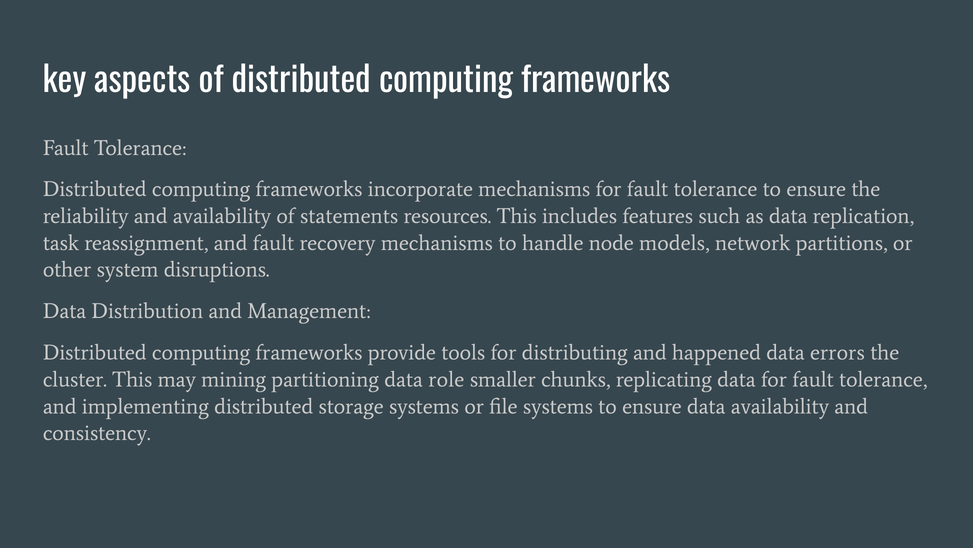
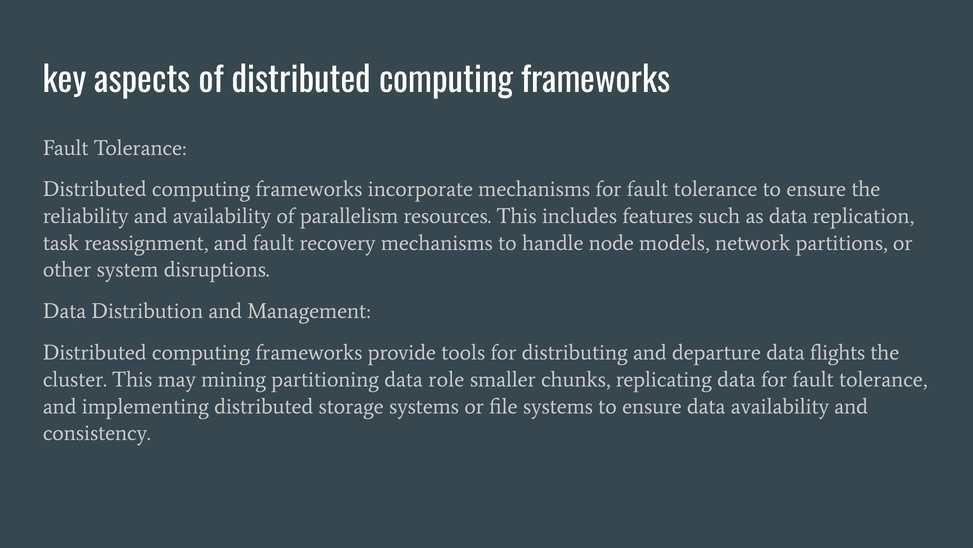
statements: statements -> parallelism
happened: happened -> departure
errors: errors -> flights
